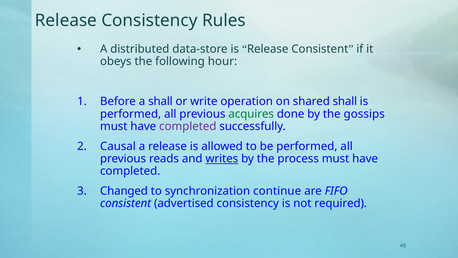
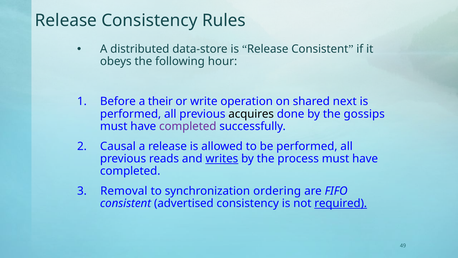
a shall: shall -> their
shared shall: shall -> next
acquires colour: green -> black
Changed: Changed -> Removal
continue: continue -> ordering
required underline: none -> present
